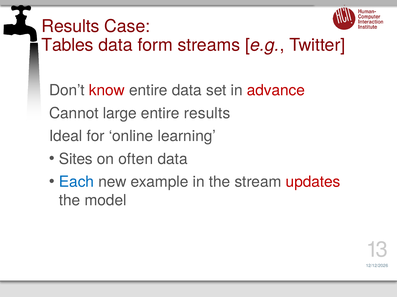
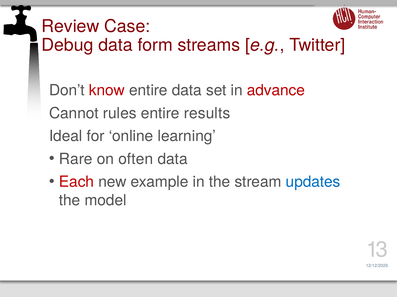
Results at (70, 26): Results -> Review
Tables: Tables -> Debug
large: large -> rules
Sites: Sites -> Rare
Each colour: blue -> red
updates colour: red -> blue
